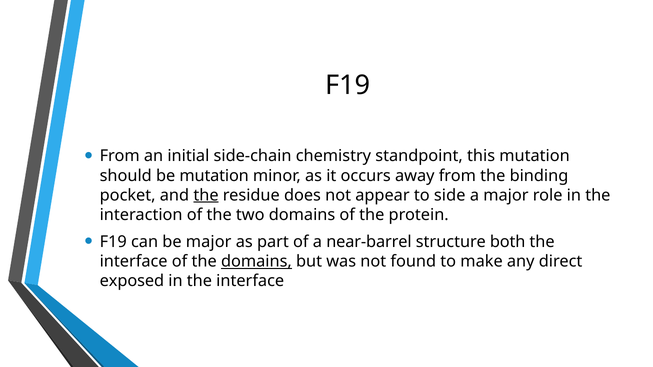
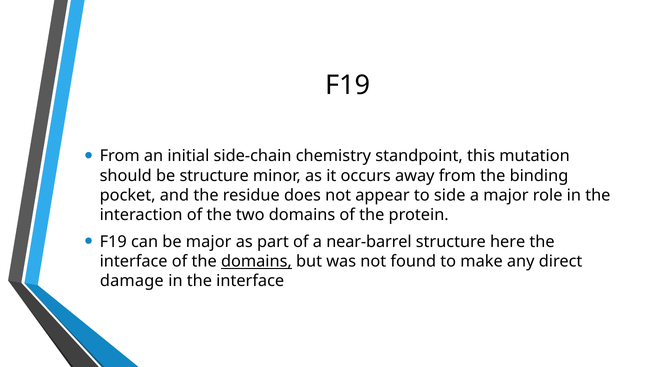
be mutation: mutation -> structure
the at (206, 195) underline: present -> none
both: both -> here
exposed: exposed -> damage
